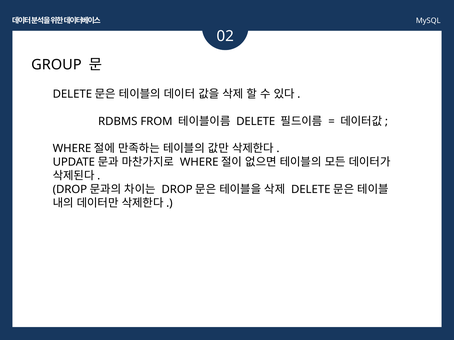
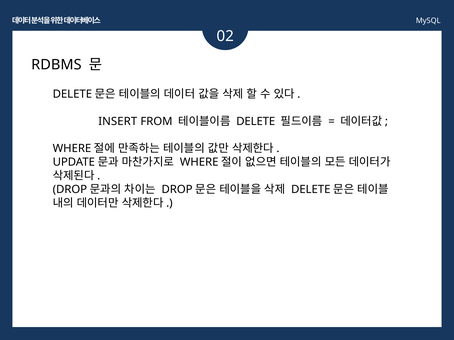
GROUP: GROUP -> RDBMS
RDBMS: RDBMS -> INSERT
